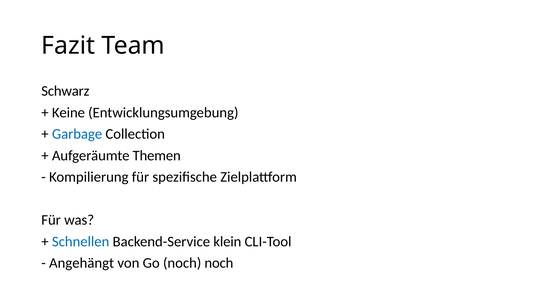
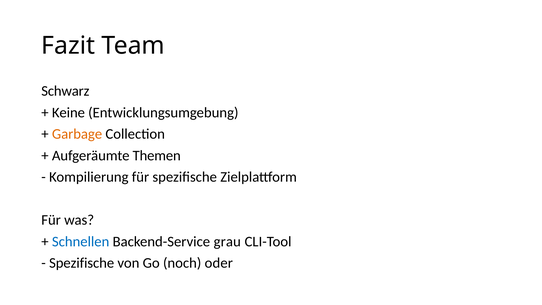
Garbage colour: blue -> orange
klein: klein -> grau
Angehängt at (82, 263): Angehängt -> Spezifische
noch noch: noch -> oder
